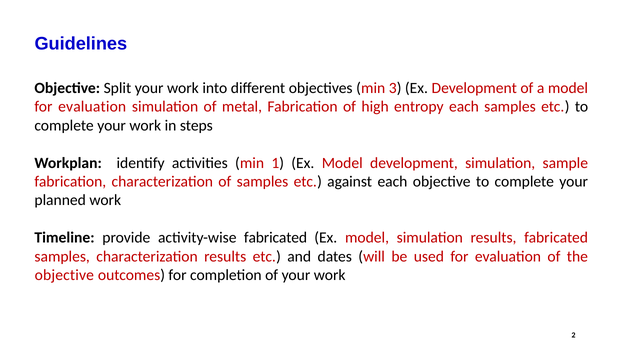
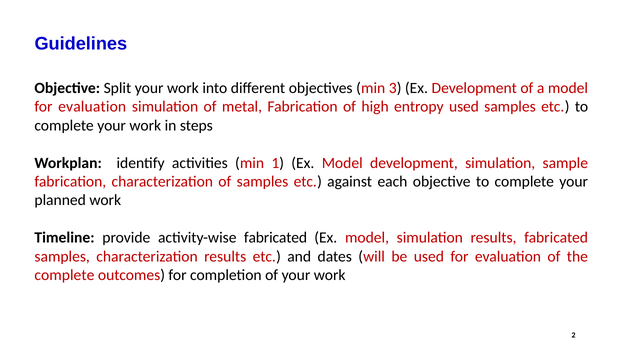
entropy each: each -> used
objective at (64, 275): objective -> complete
